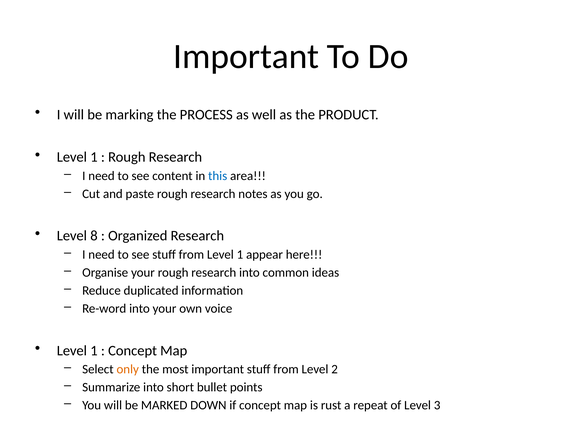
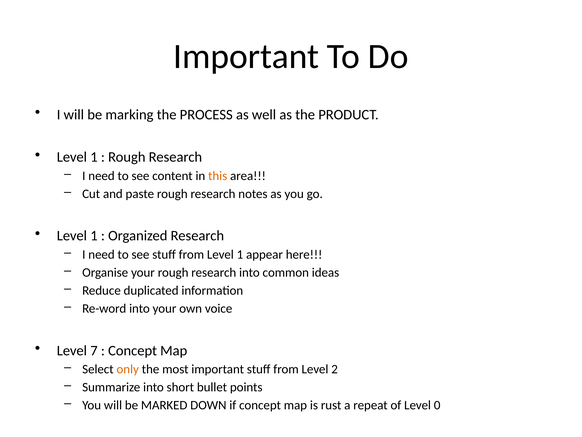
this colour: blue -> orange
8 at (94, 236): 8 -> 1
1 at (94, 350): 1 -> 7
3: 3 -> 0
